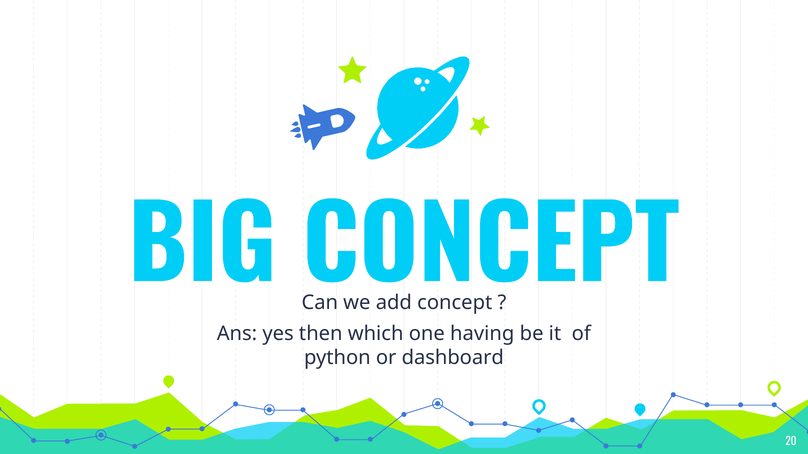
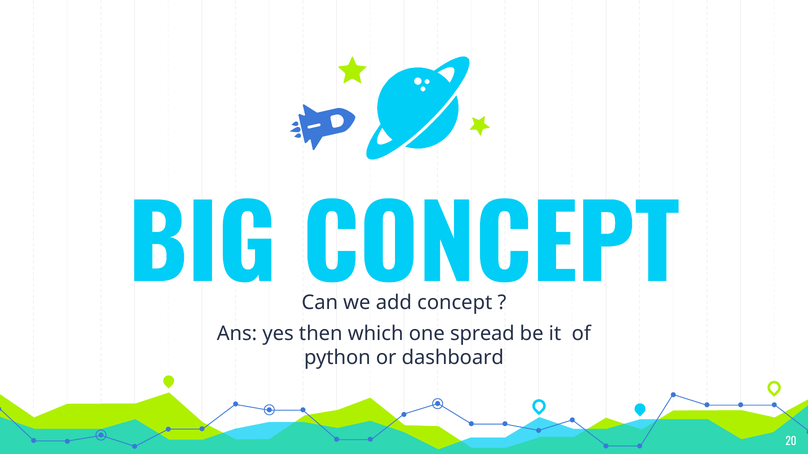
having: having -> spread
